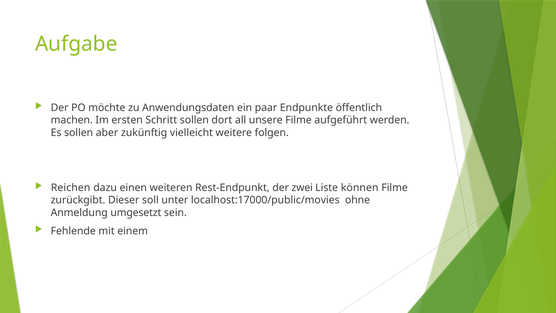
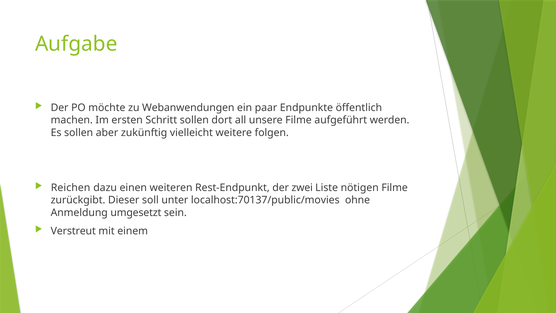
Anwendungsdaten: Anwendungsdaten -> Webanwendungen
können: können -> nötigen
localhost:17000/public/movies: localhost:17000/public/movies -> localhost:70137/public/movies
Fehlende: Fehlende -> Verstreut
